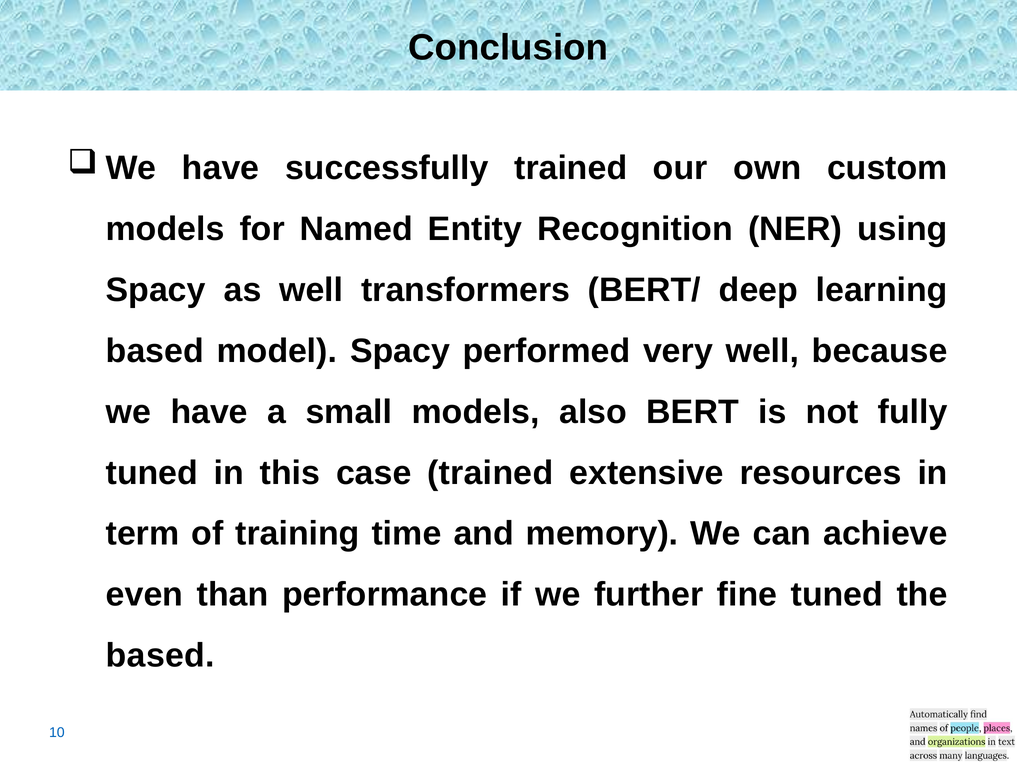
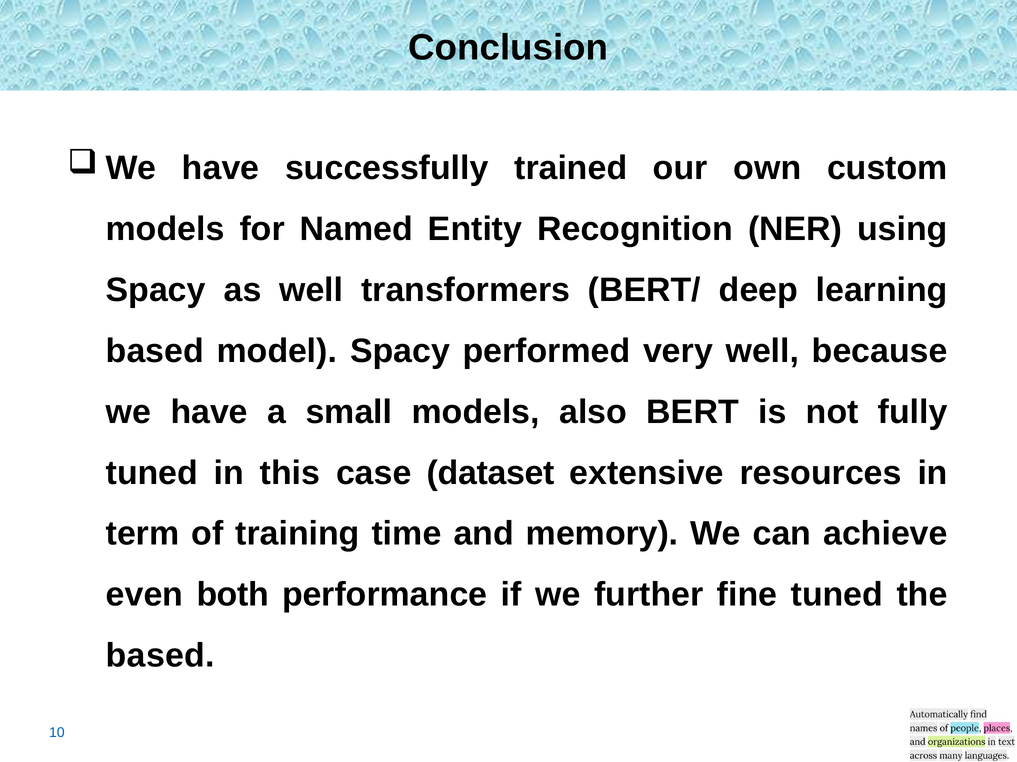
case trained: trained -> dataset
than: than -> both
